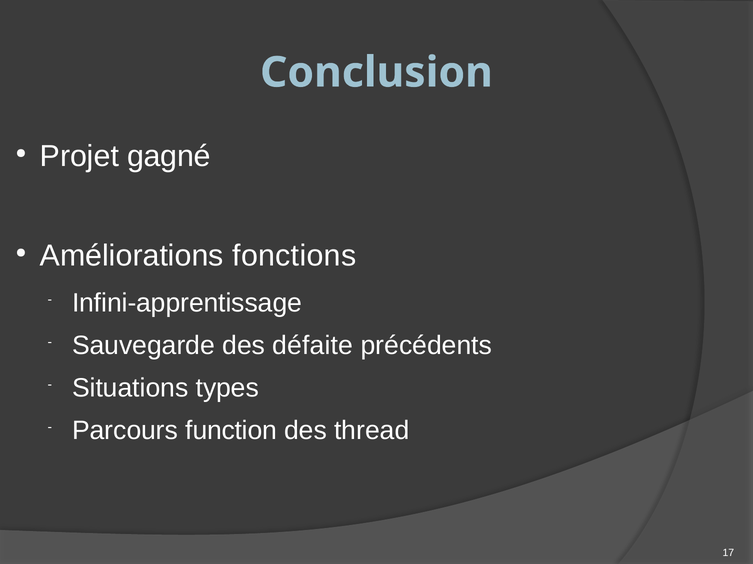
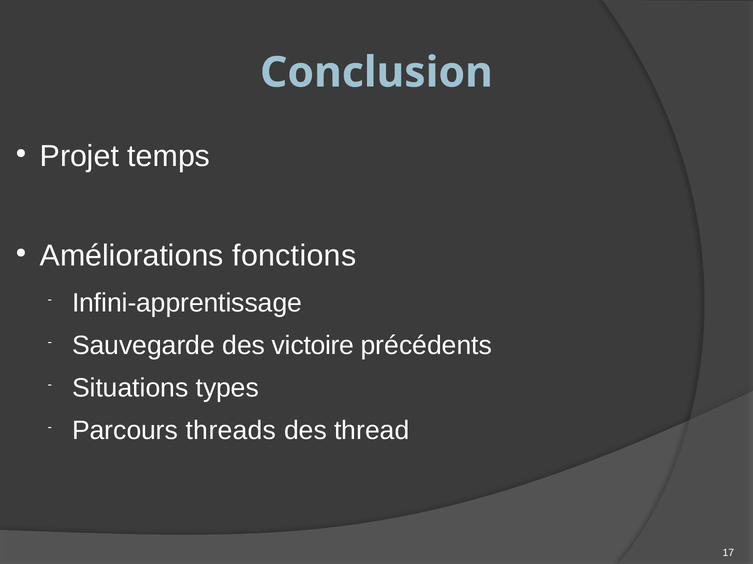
gagné: gagné -> temps
défaite: défaite -> victoire
function: function -> threads
